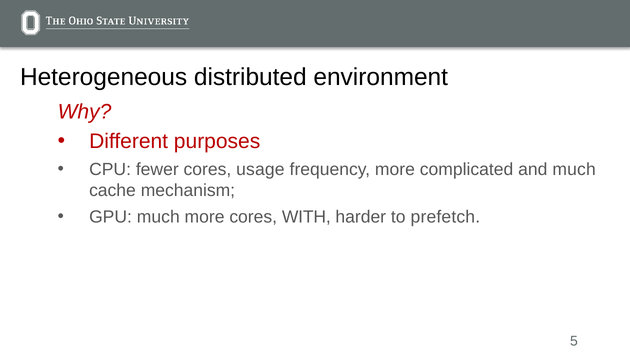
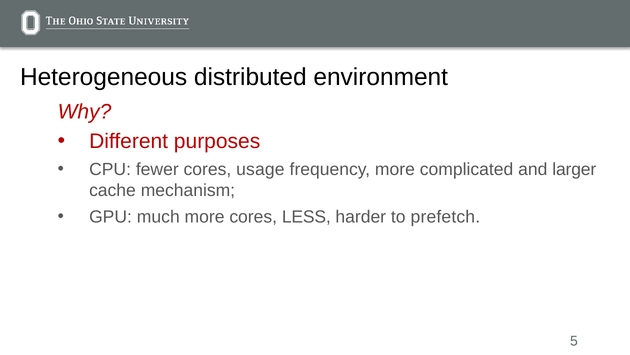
and much: much -> larger
WITH: WITH -> LESS
